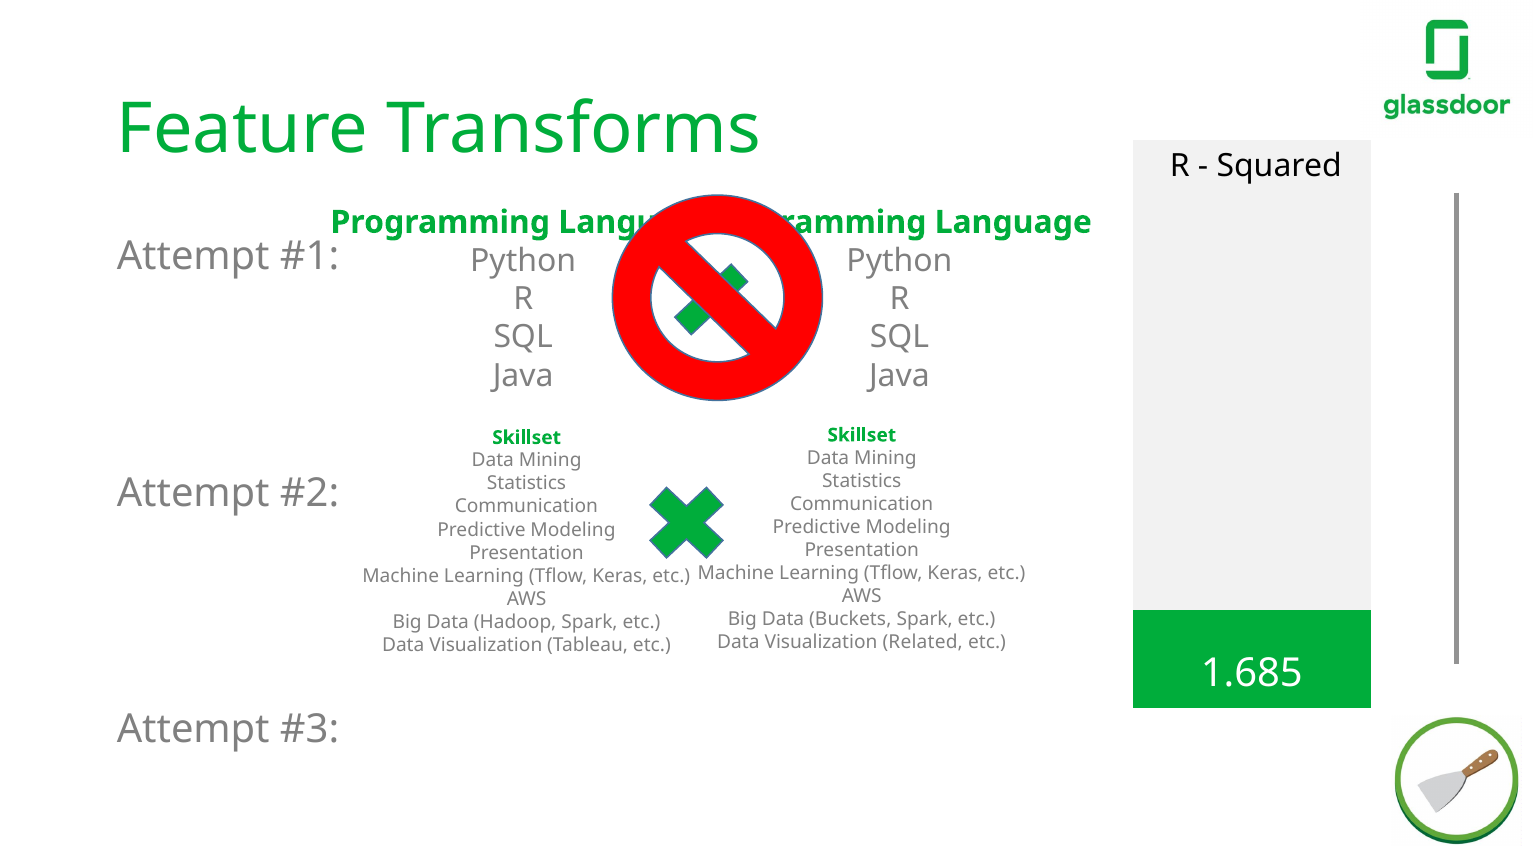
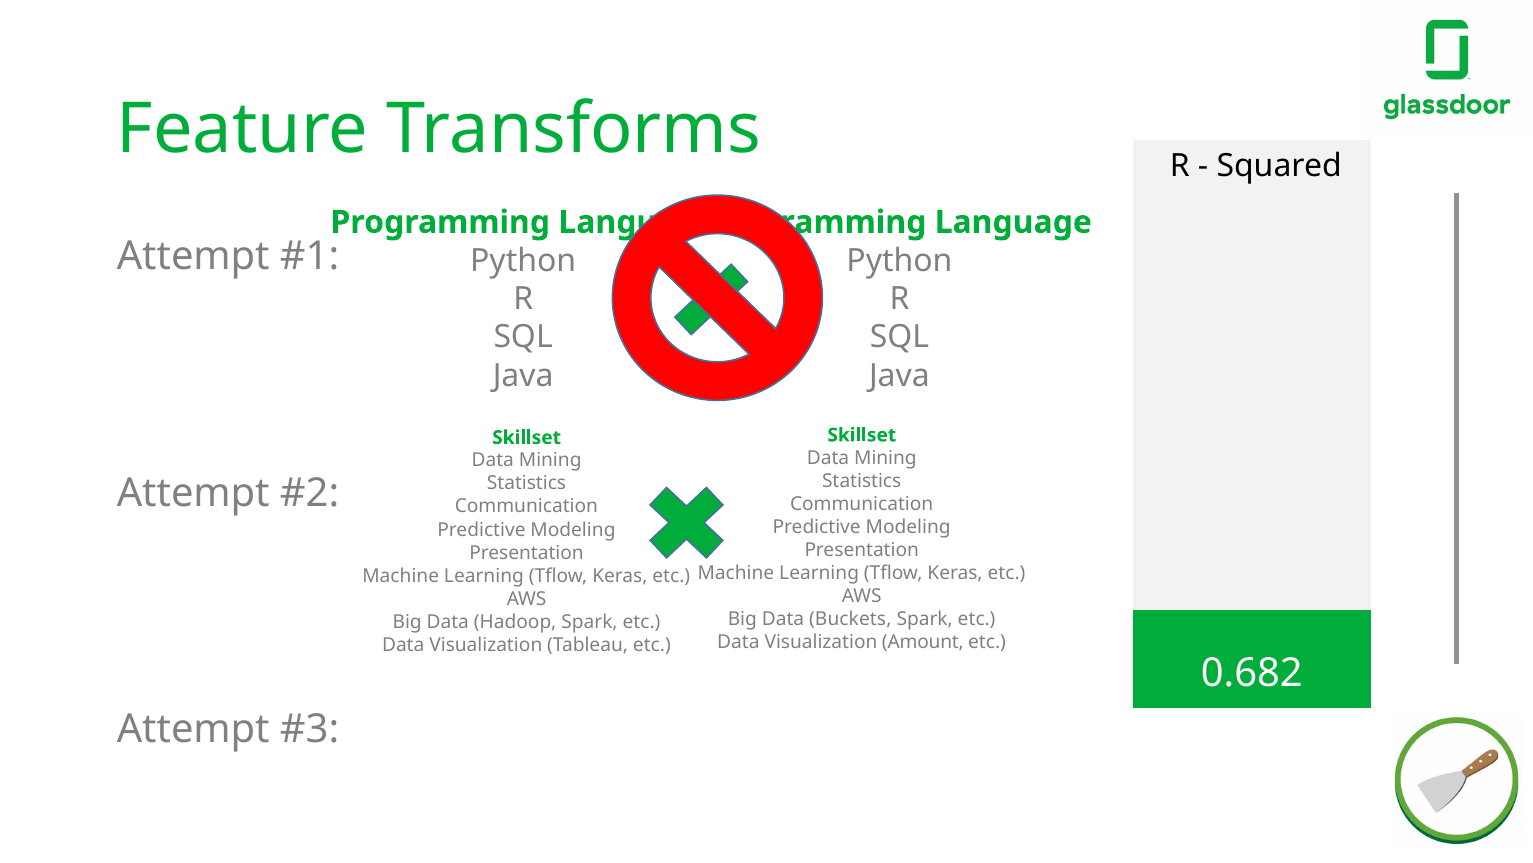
Related: Related -> Amount
1.685: 1.685 -> 0.682
